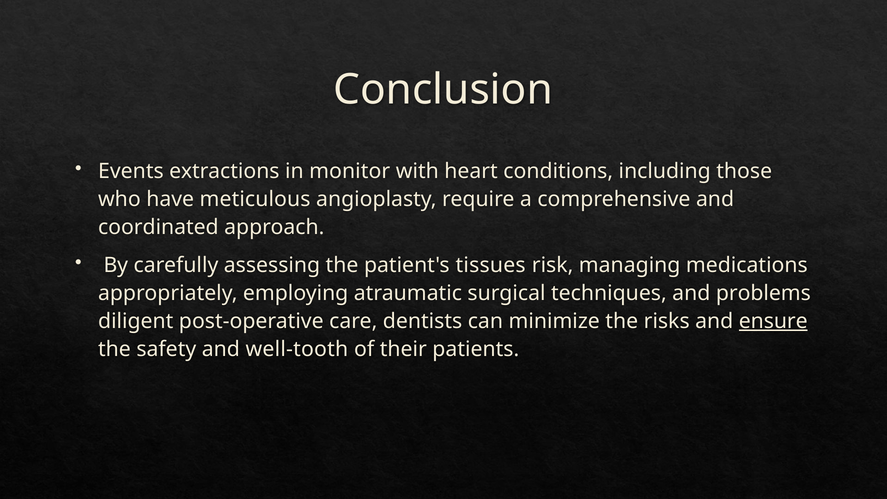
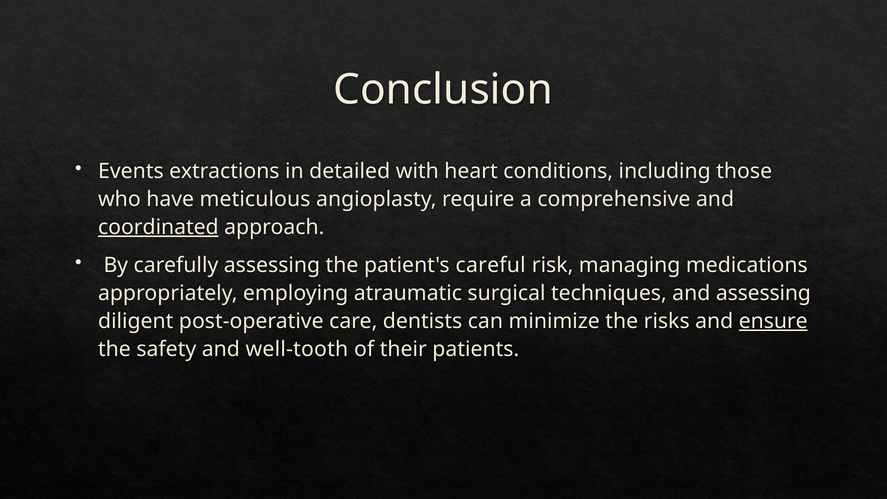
monitor: monitor -> detailed
coordinated underline: none -> present
tissues: tissues -> careful
and problems: problems -> assessing
